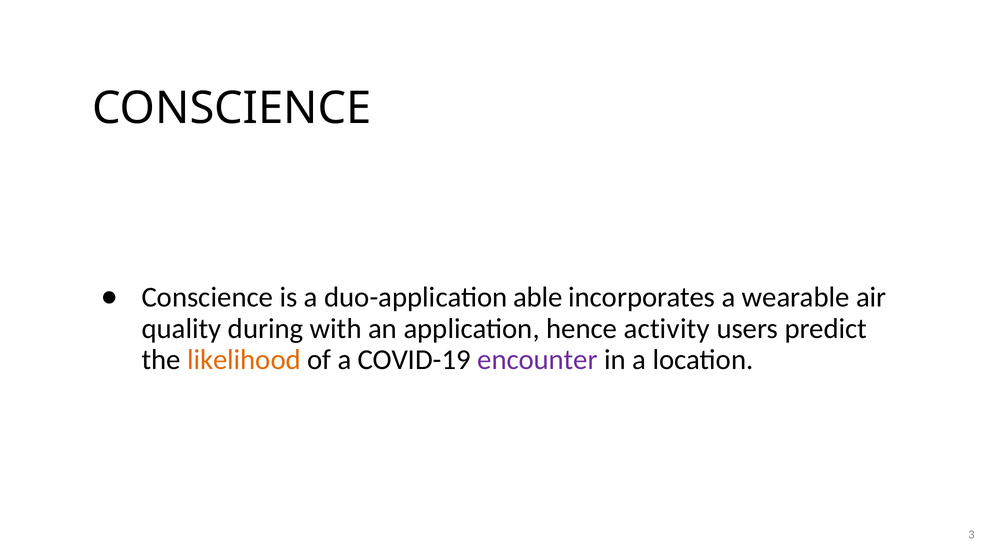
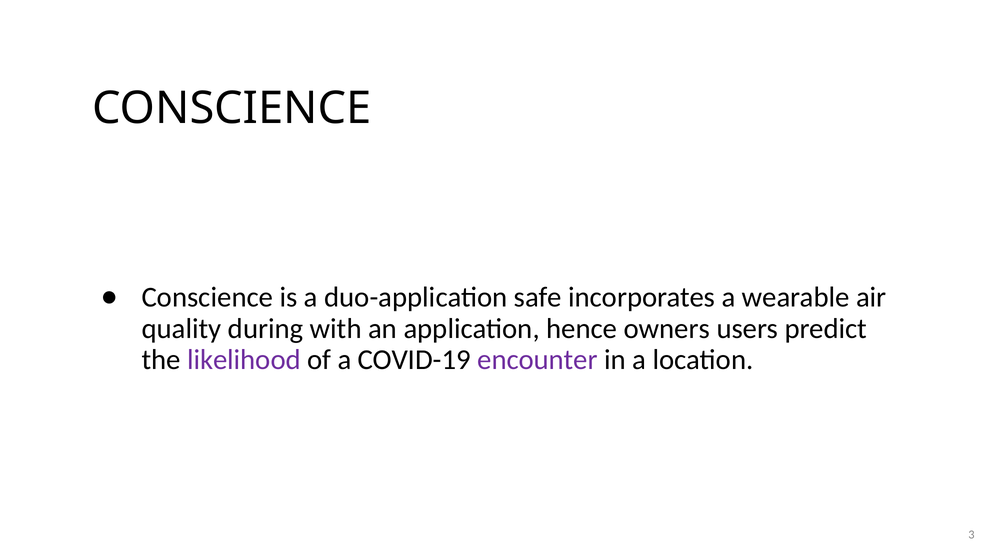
able: able -> safe
activity: activity -> owners
likelihood colour: orange -> purple
